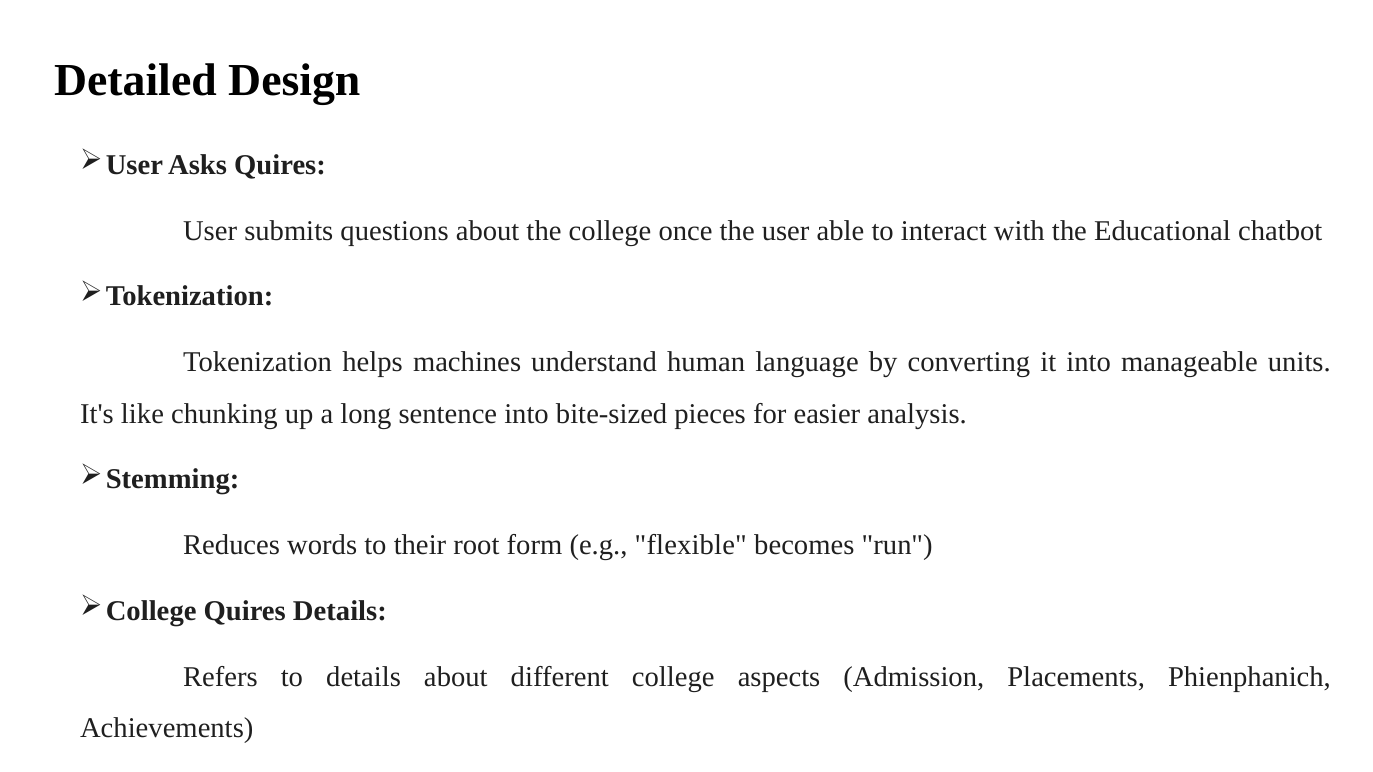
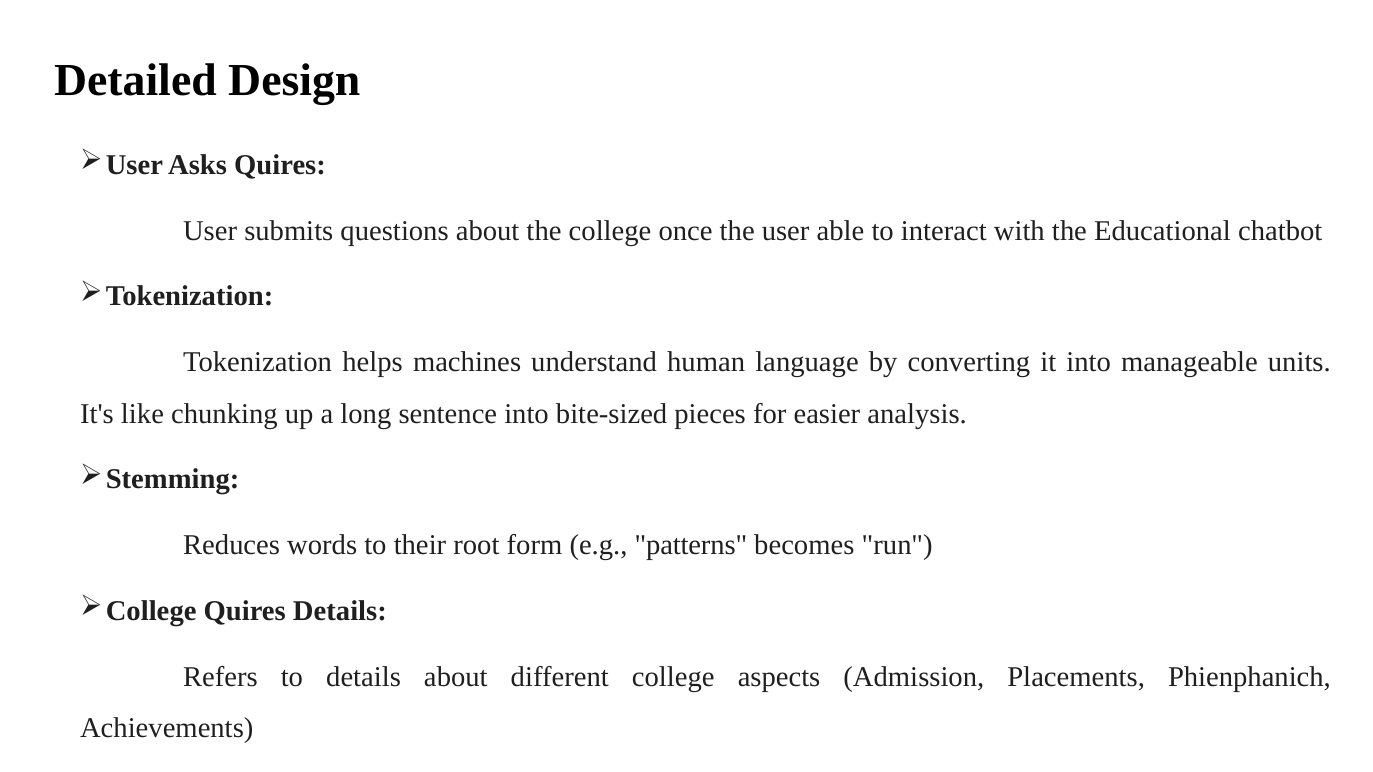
flexible: flexible -> patterns
